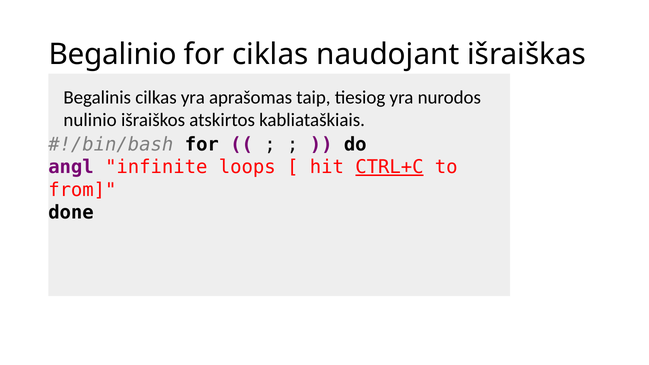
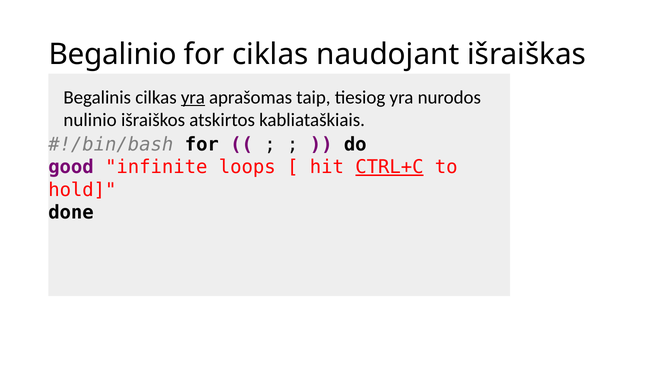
yra at (193, 97) underline: none -> present
angl: angl -> good
from: from -> hold
